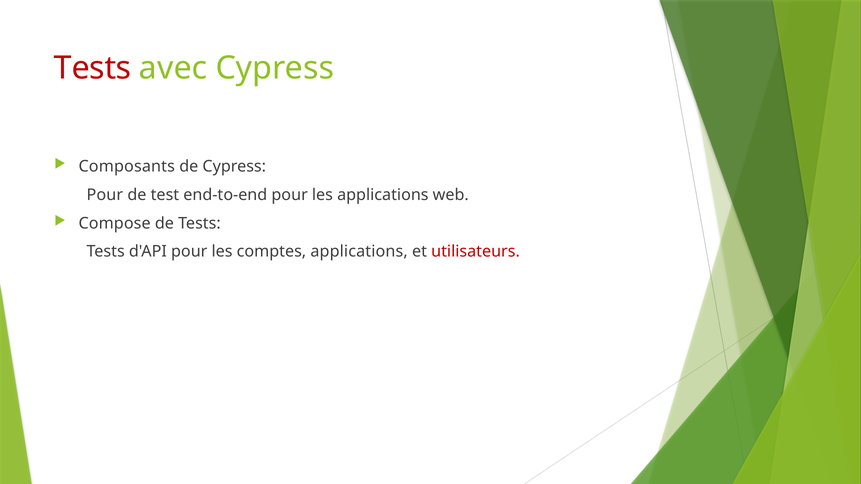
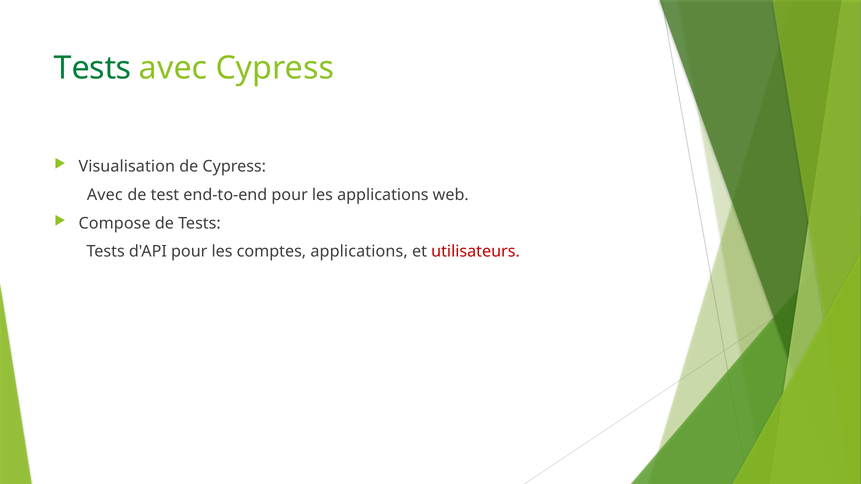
Tests at (93, 68) colour: red -> green
Composants: Composants -> Visualisation
Pour at (105, 195): Pour -> Avec
